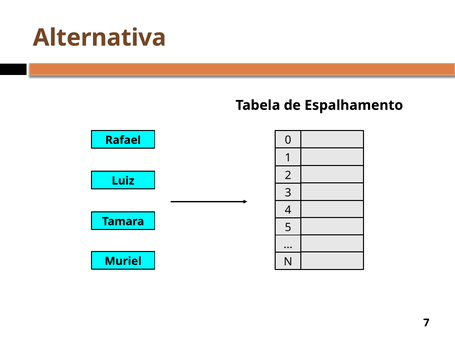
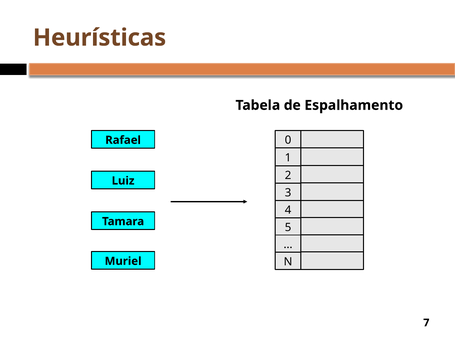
Alternativa: Alternativa -> Heurísticas
